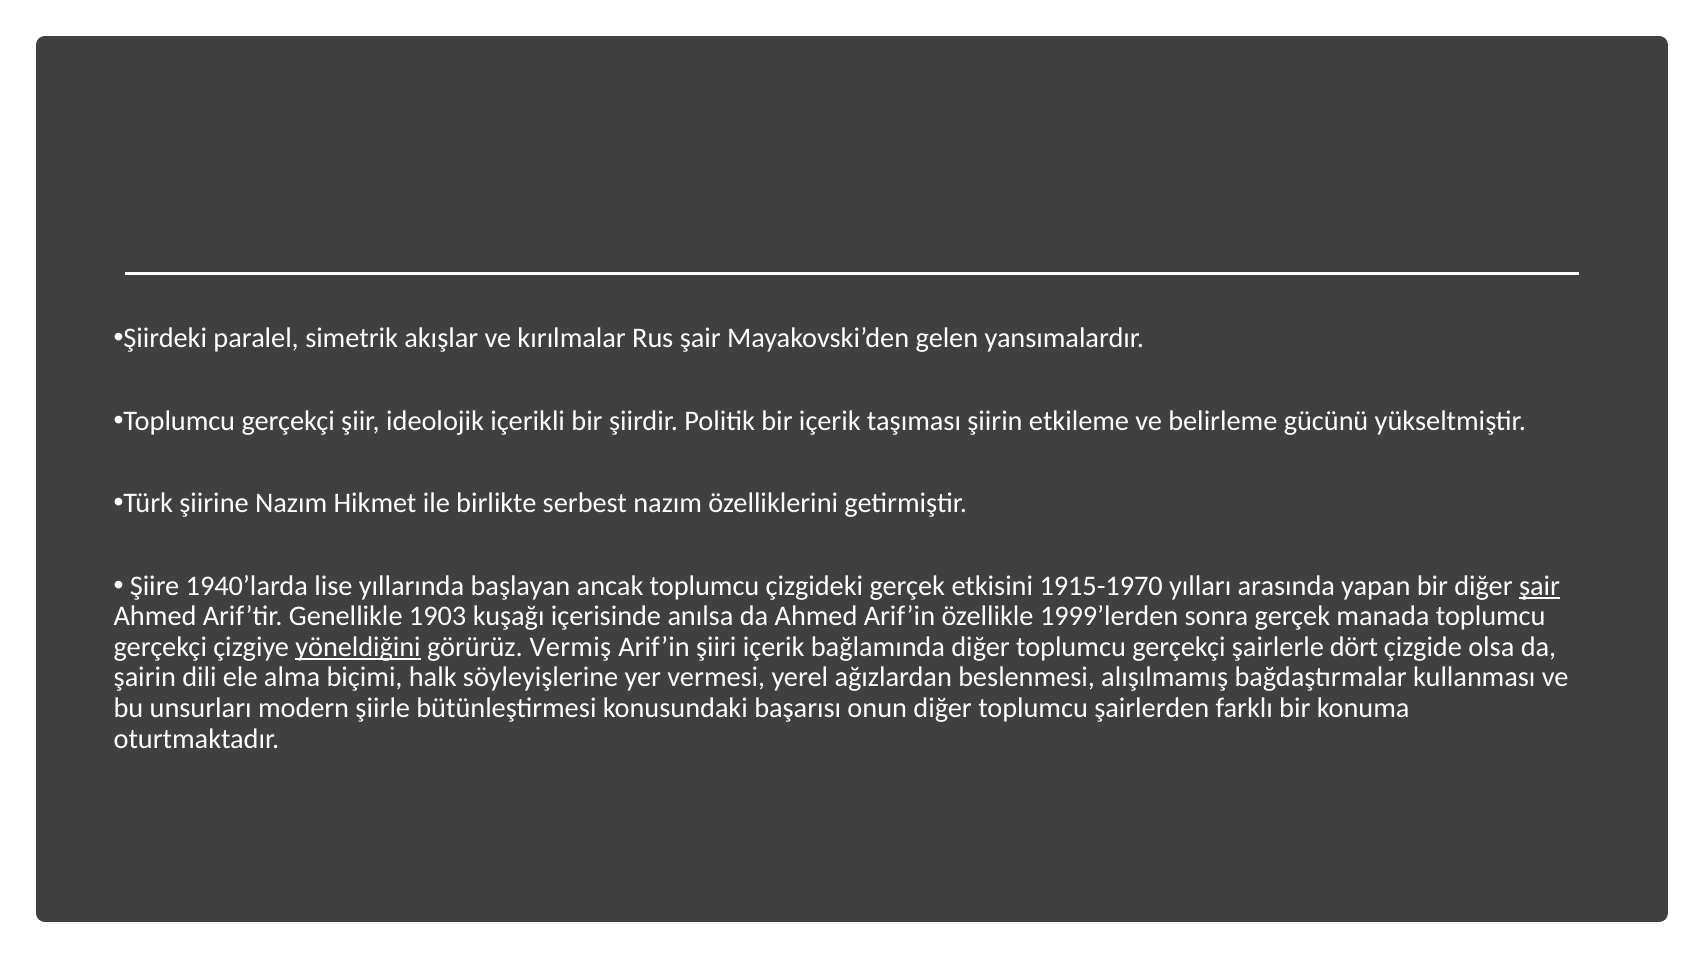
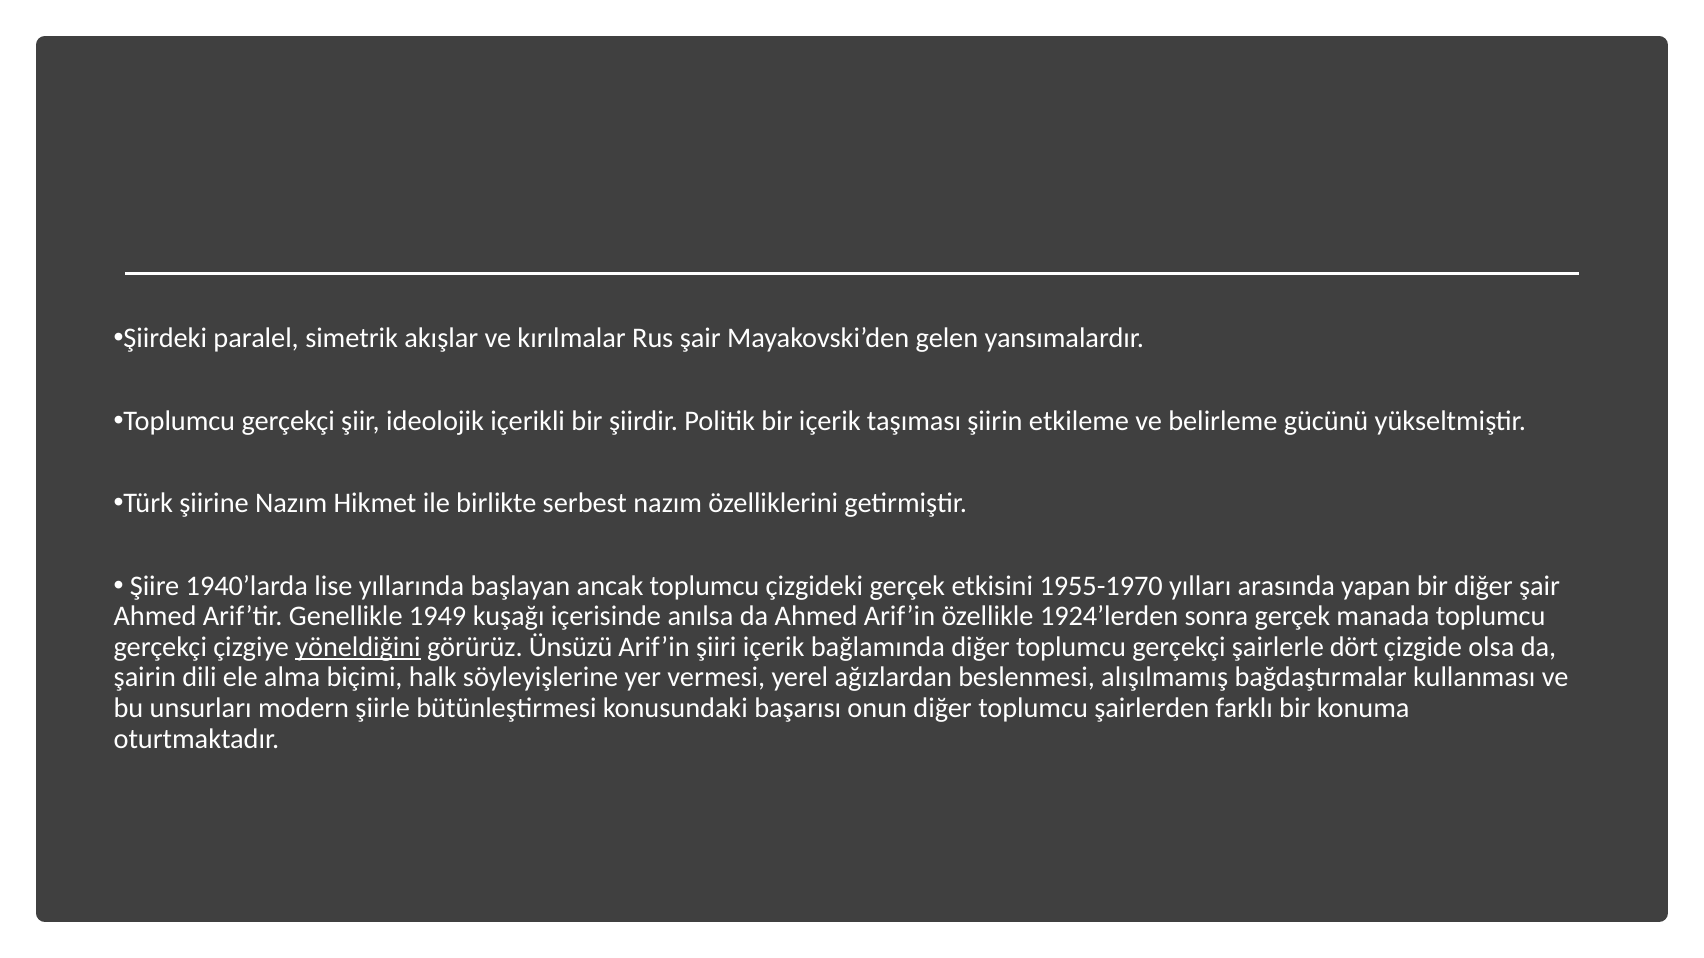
1915-1970: 1915-1970 -> 1955-1970
şair at (1540, 586) underline: present -> none
1903: 1903 -> 1949
1999’lerden: 1999’lerden -> 1924’lerden
Vermiş: Vermiş -> Ünsüzü
